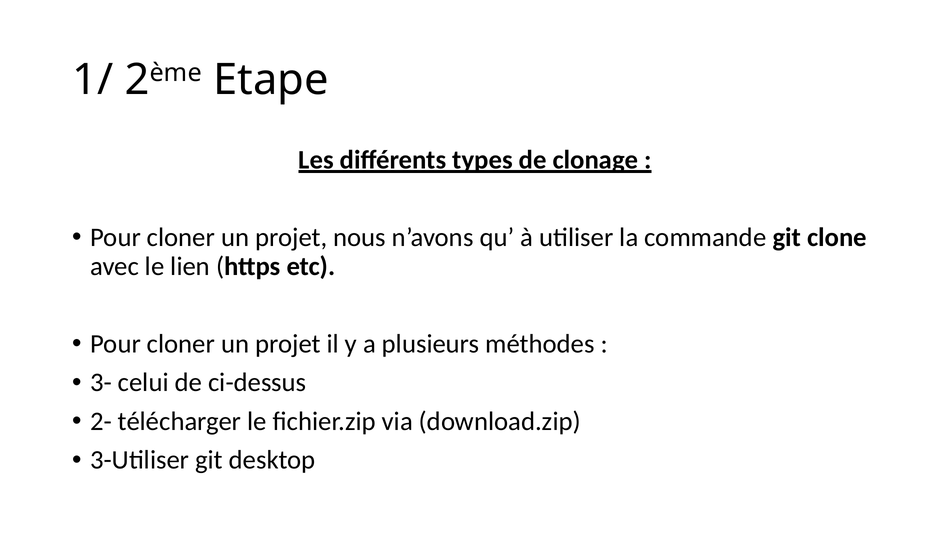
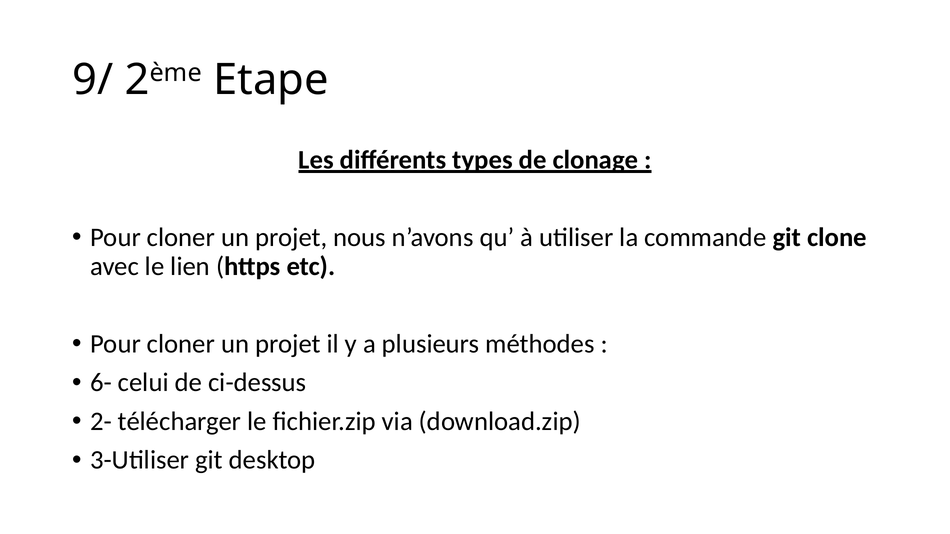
1/: 1/ -> 9/
3-: 3- -> 6-
